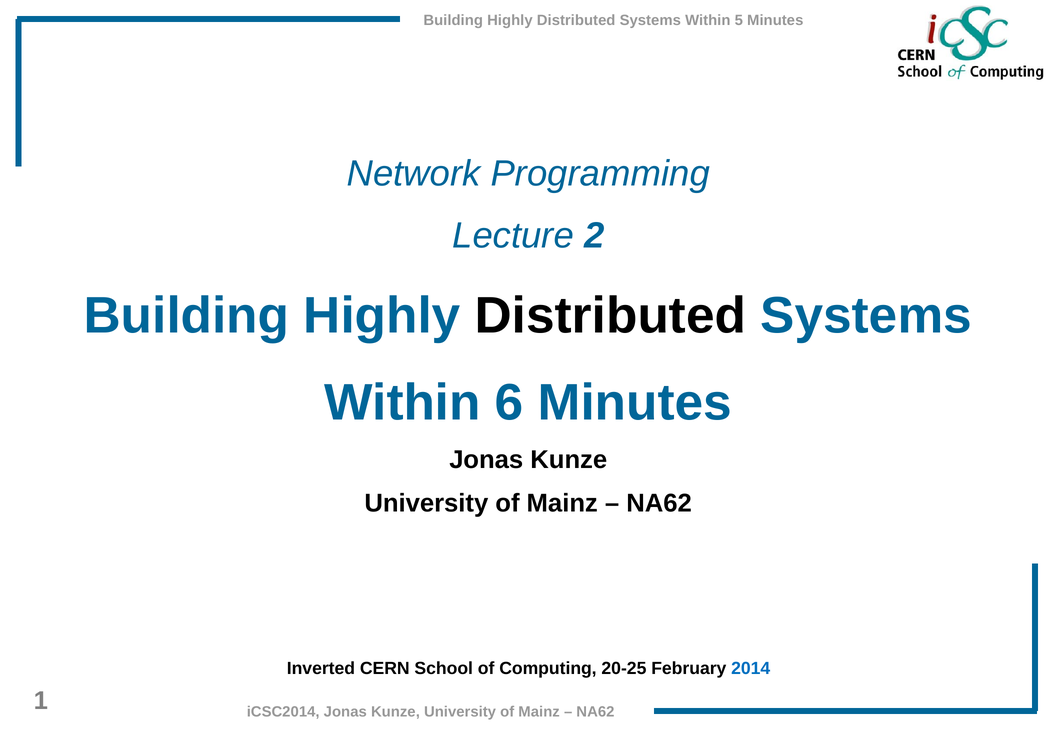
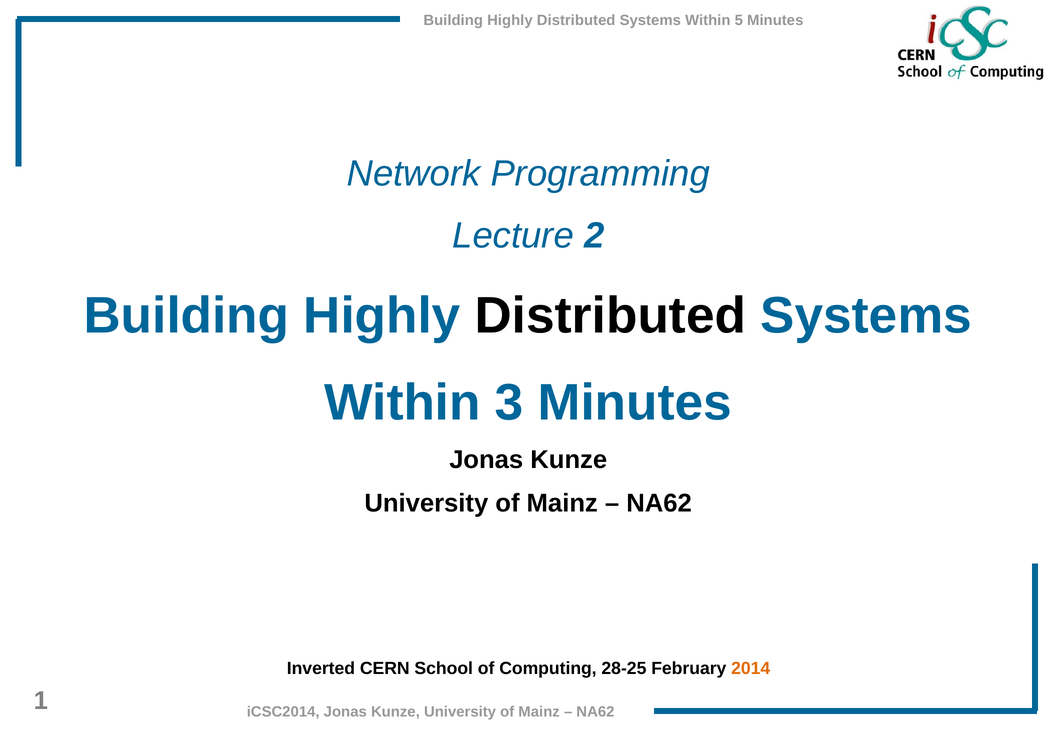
6: 6 -> 3
20-25: 20-25 -> 28-25
2014 colour: blue -> orange
